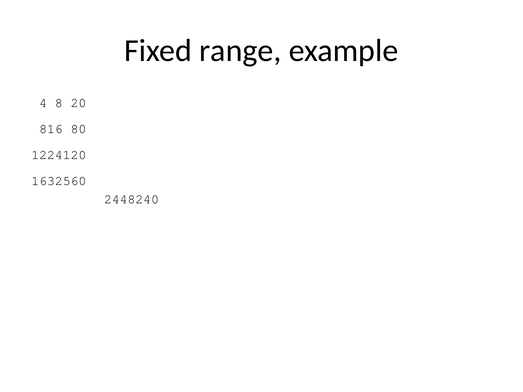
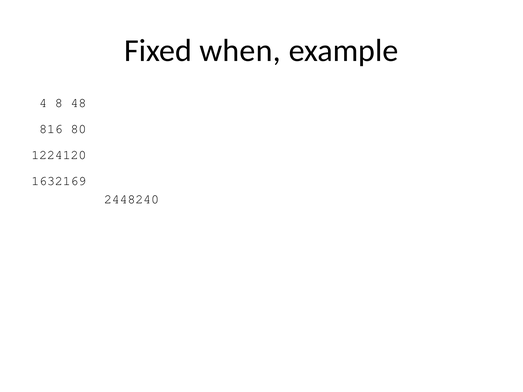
range: range -> when
20: 20 -> 48
1632560: 1632560 -> 1632169
